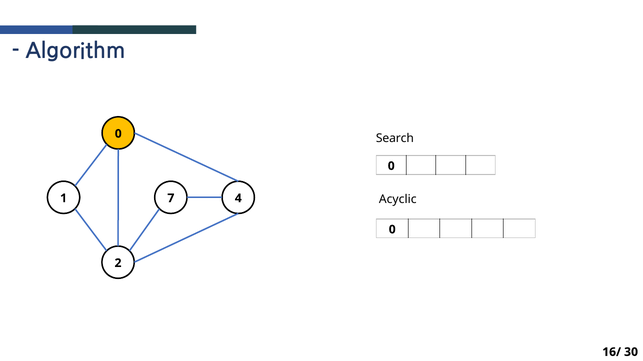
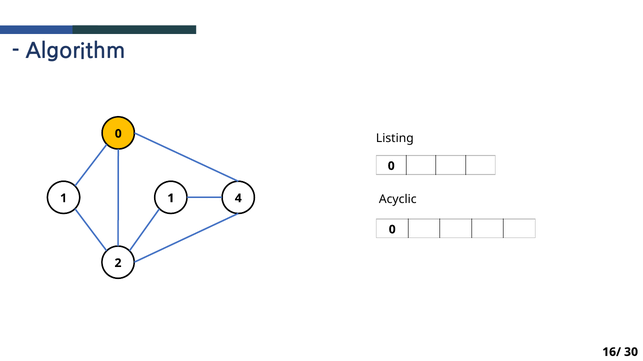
Search: Search -> Listing
1 7: 7 -> 1
